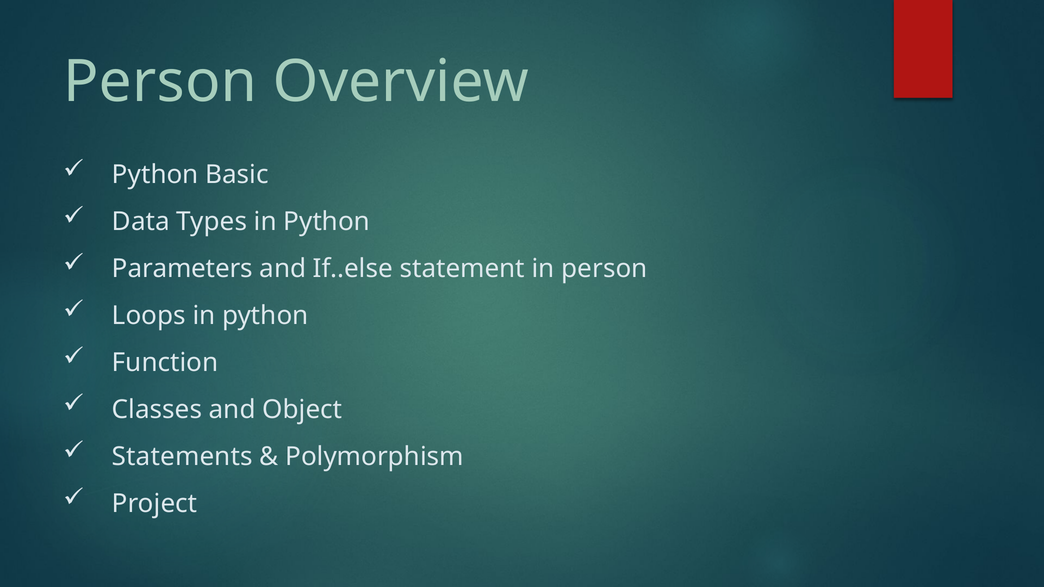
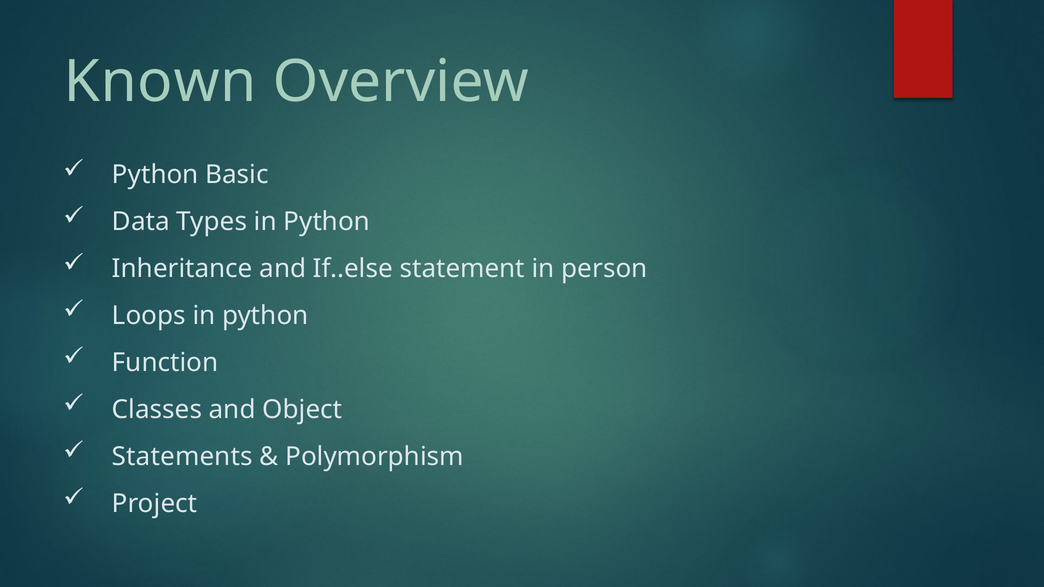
Person at (160, 82): Person -> Known
Parameters: Parameters -> Inheritance
